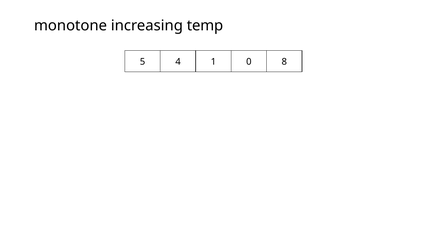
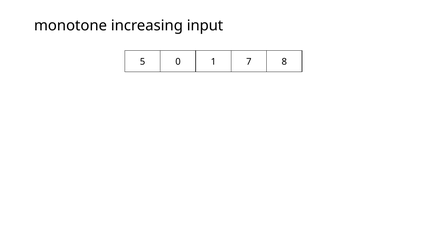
temp: temp -> input
4: 4 -> 0
0: 0 -> 7
